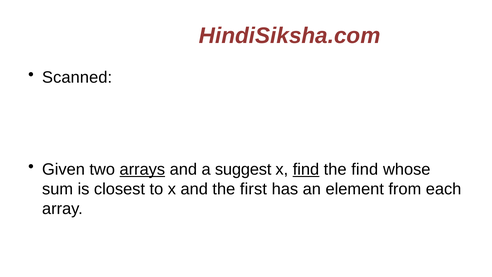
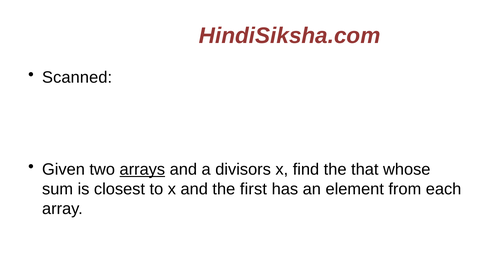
suggest: suggest -> divisors
find at (306, 169) underline: present -> none
the find: find -> that
